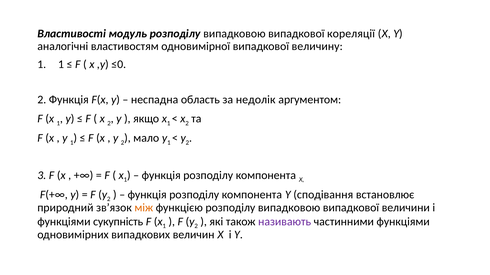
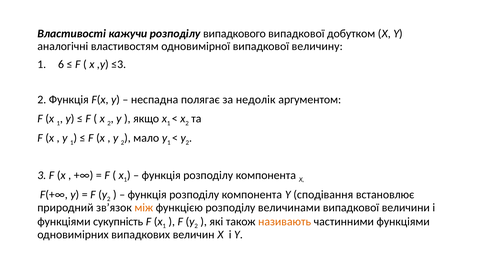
модуль: модуль -> кажучи
випадковою at (234, 34): випадковою -> випадкового
кореляції: кореляції -> добутком
1 1: 1 -> 6
≤0: ≤0 -> ≤3
область: область -> полягає
функцією розподілу випадковою: випадковою -> величинами
називають colour: purple -> orange
